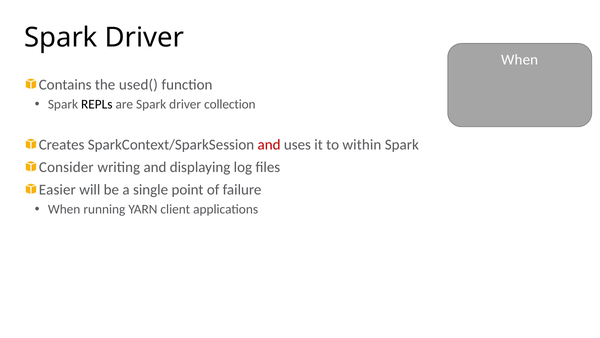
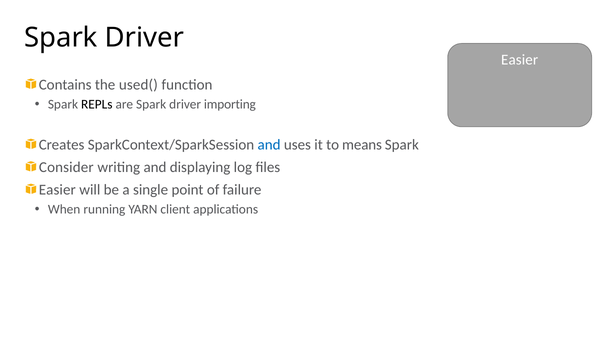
When at (520, 60): When -> Easier
collection: collection -> importing
and at (269, 145) colour: red -> blue
within: within -> means
